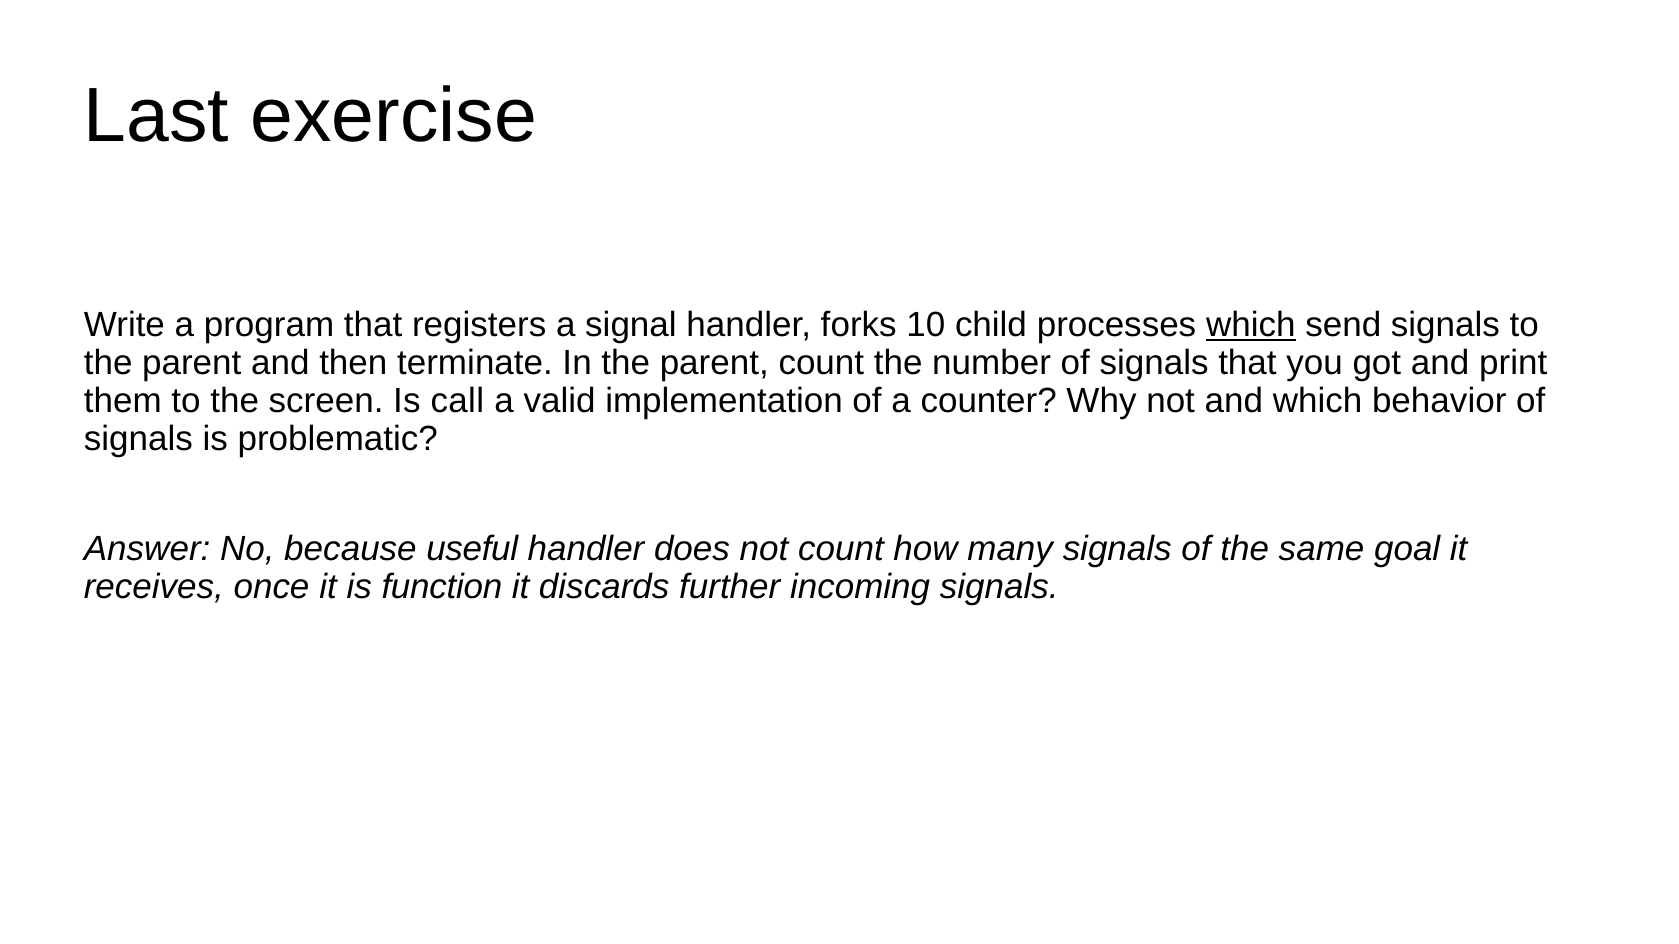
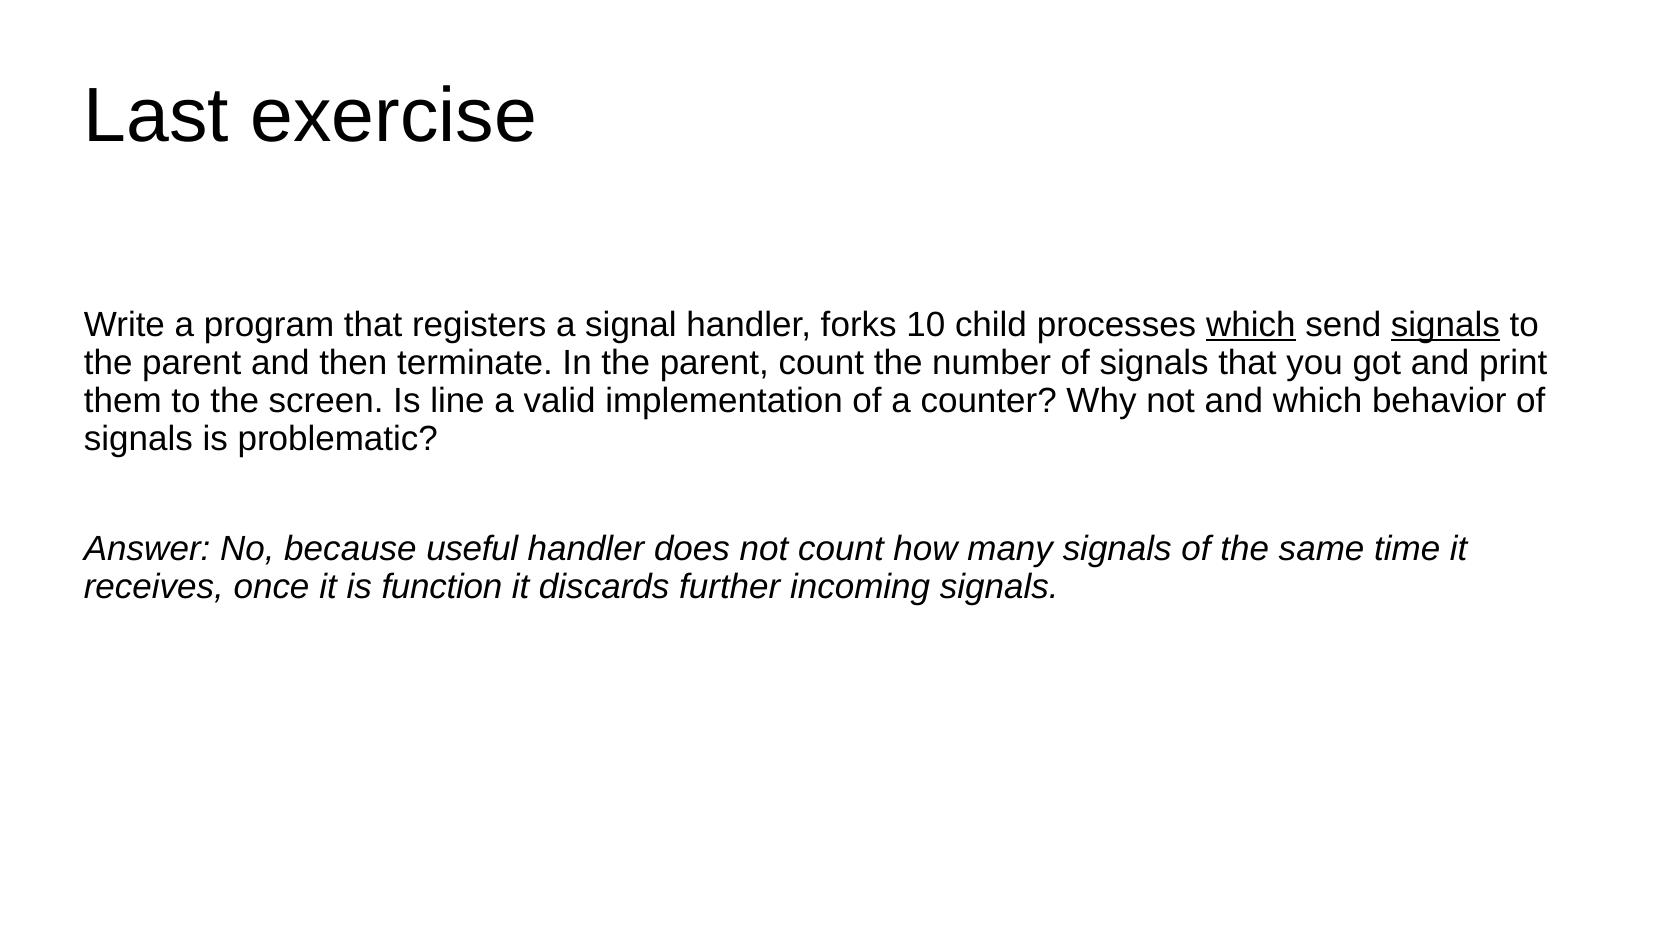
signals at (1445, 325) underline: none -> present
call: call -> line
goal: goal -> time
